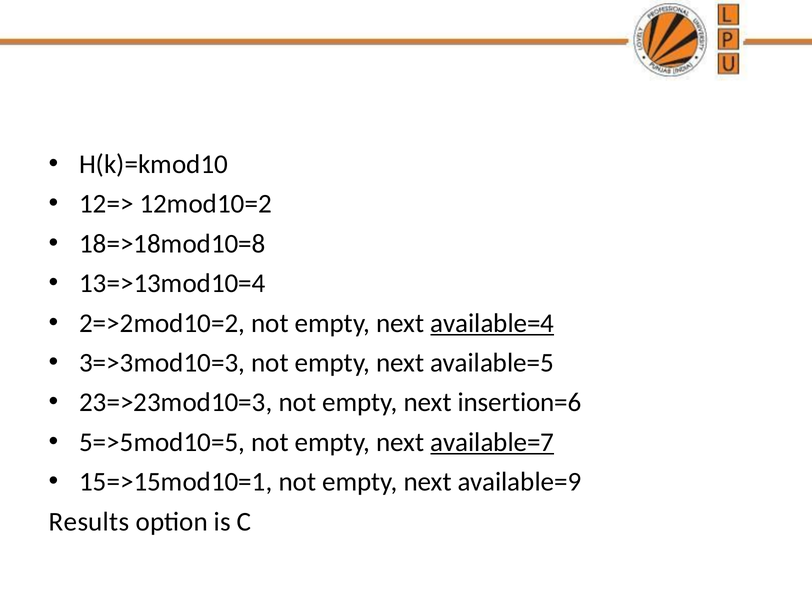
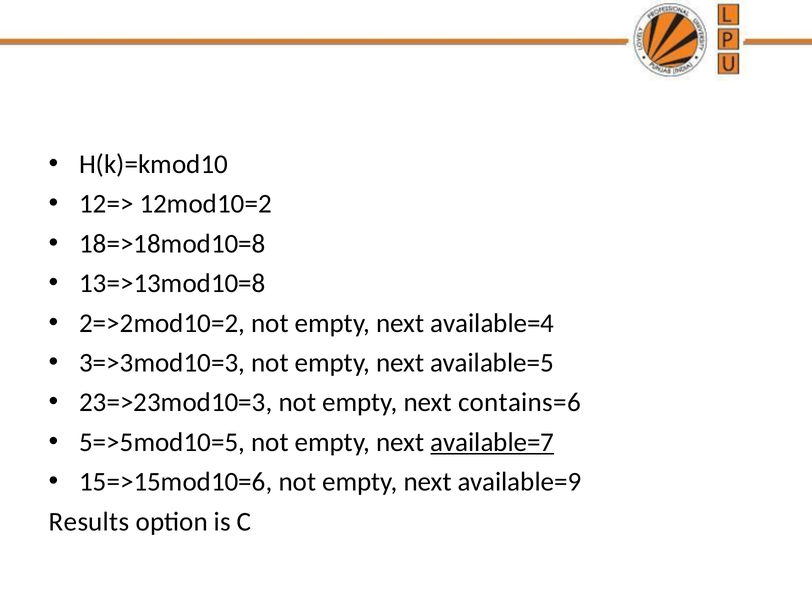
13=>13mod10=4: 13=>13mod10=4 -> 13=>13mod10=8
available=4 underline: present -> none
insertion=6: insertion=6 -> contains=6
15=>15mod10=1: 15=>15mod10=1 -> 15=>15mod10=6
